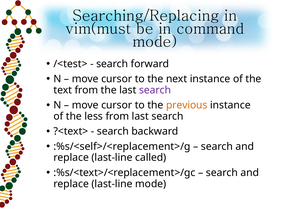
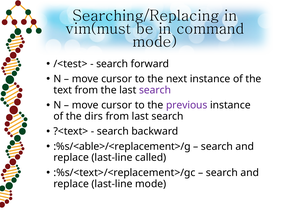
previous colour: orange -> purple
less: less -> dirs
:%s/<self>/<replacement>/g: :%s/<self>/<replacement>/g -> :%s/<able>/<replacement>/g
